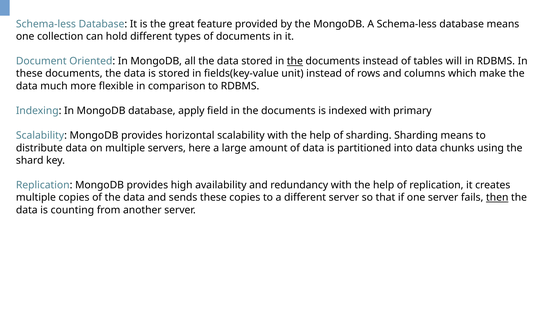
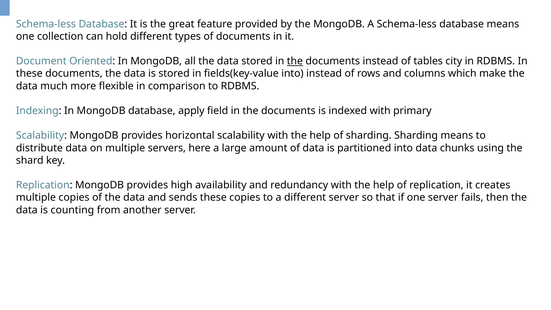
will: will -> city
fields(key-value unit: unit -> into
then underline: present -> none
